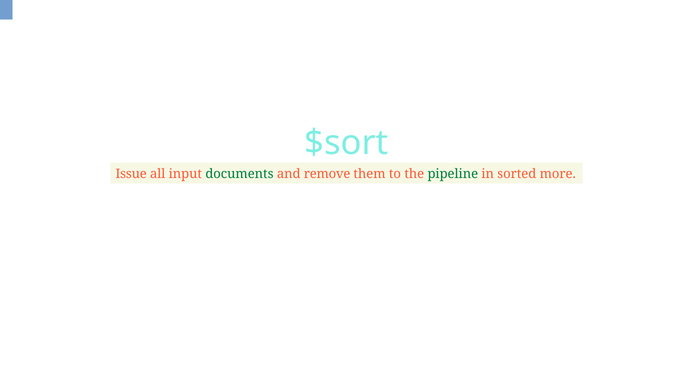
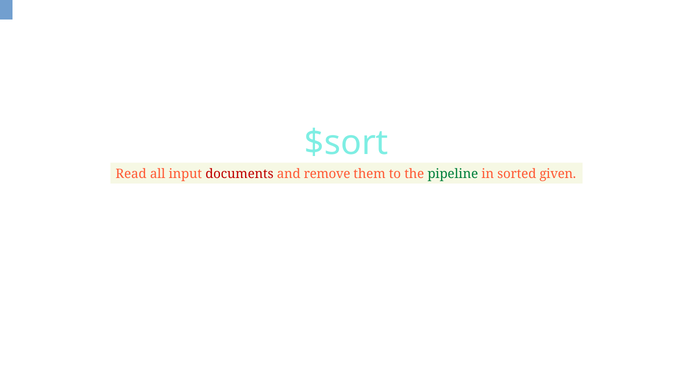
Issue: Issue -> Read
documents colour: green -> red
more: more -> given
